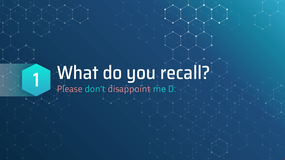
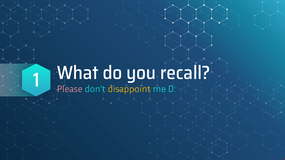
disappoint colour: pink -> yellow
